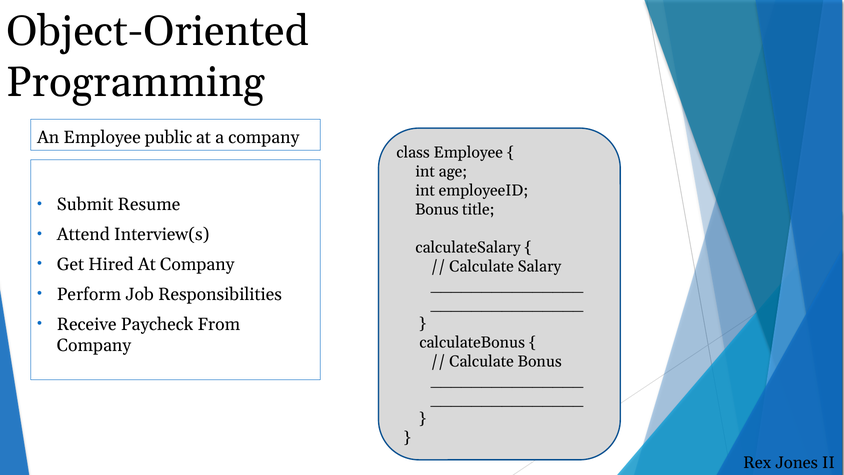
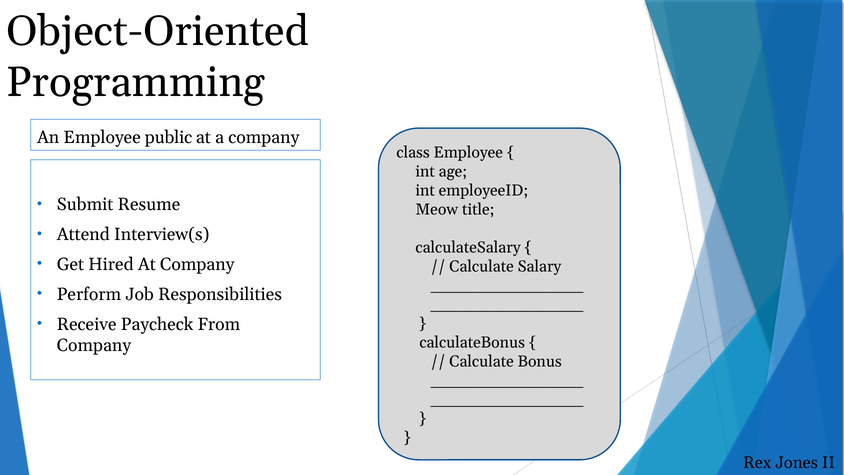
Bonus at (437, 209): Bonus -> Meow
